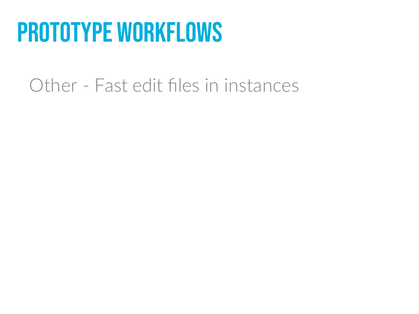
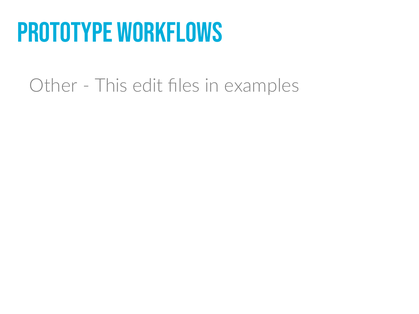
Fast: Fast -> This
instances: instances -> examples
